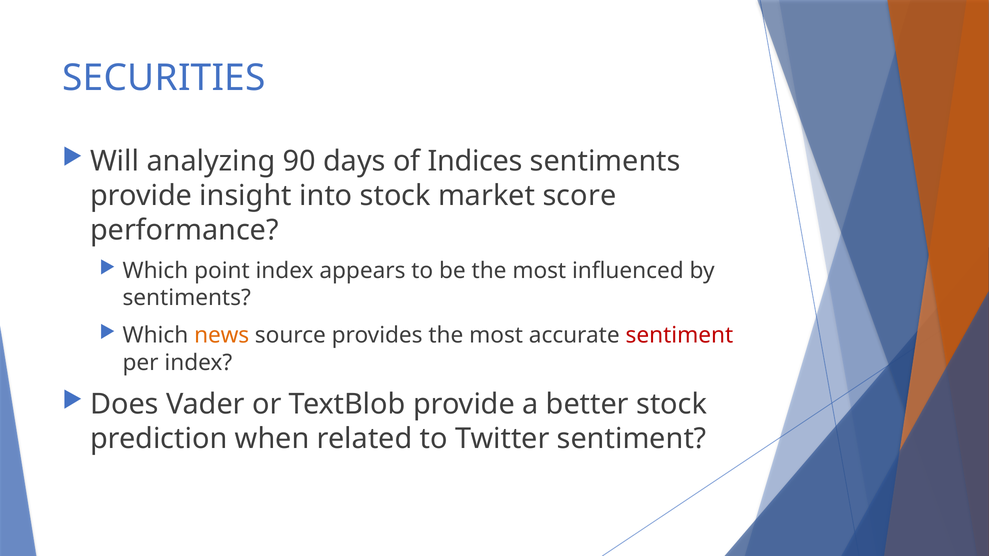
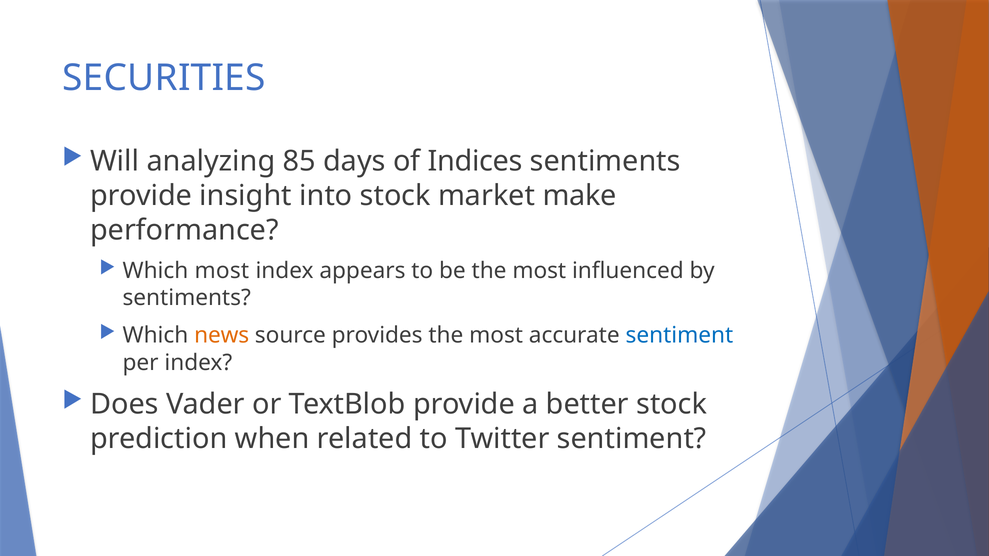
90: 90 -> 85
score: score -> make
Which point: point -> most
sentiment at (679, 336) colour: red -> blue
